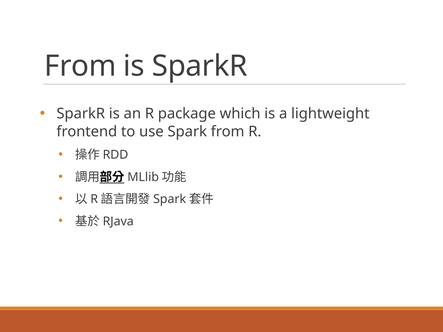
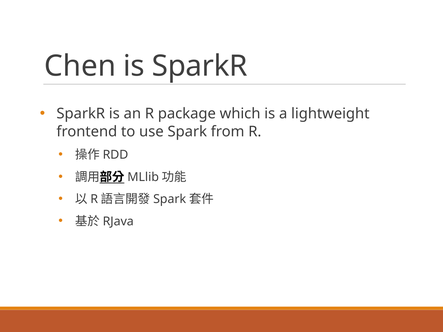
From at (80, 66): From -> Chen
